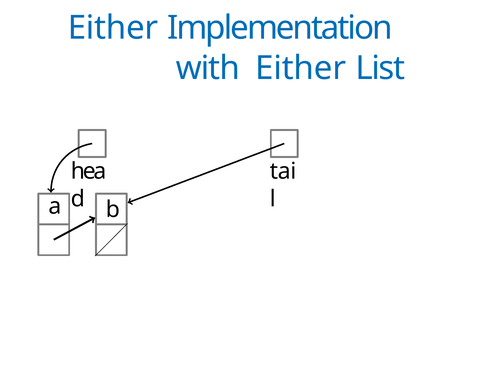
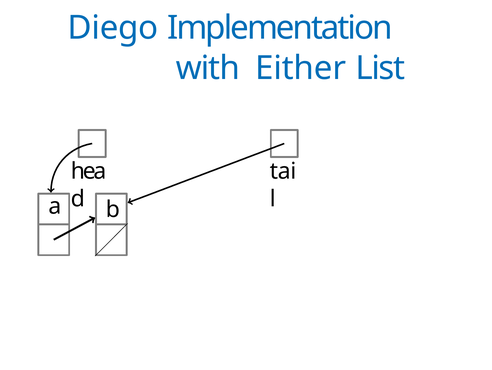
Either at (113, 28): Either -> Diego
